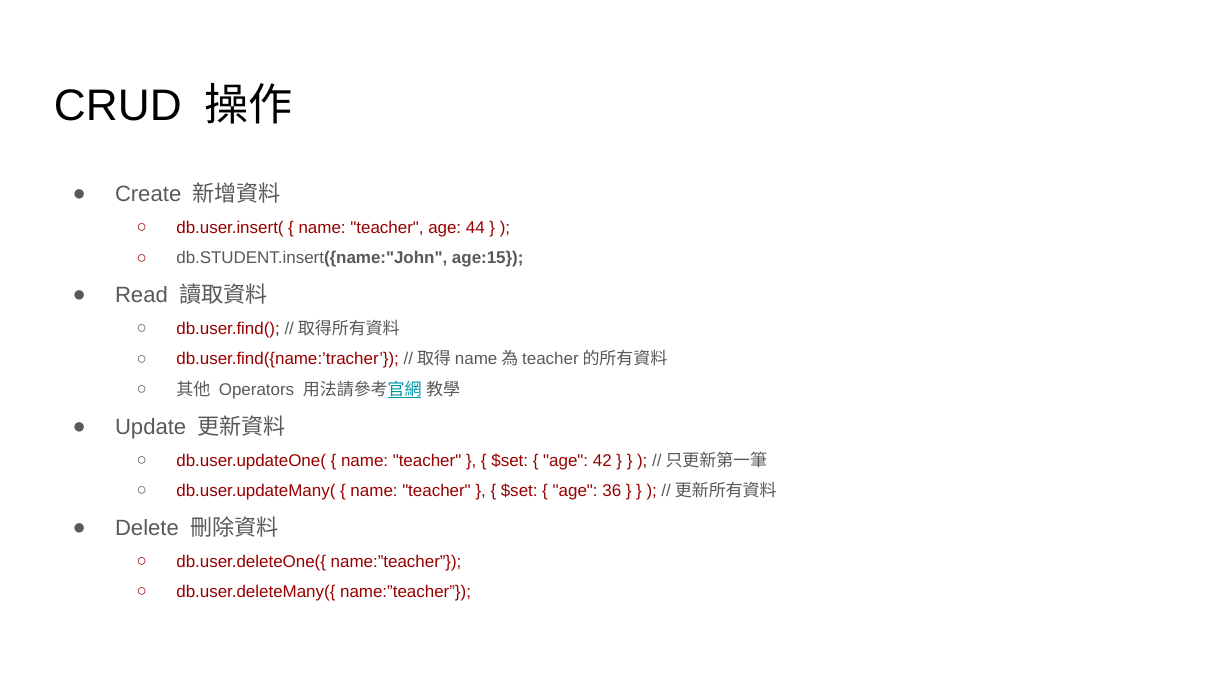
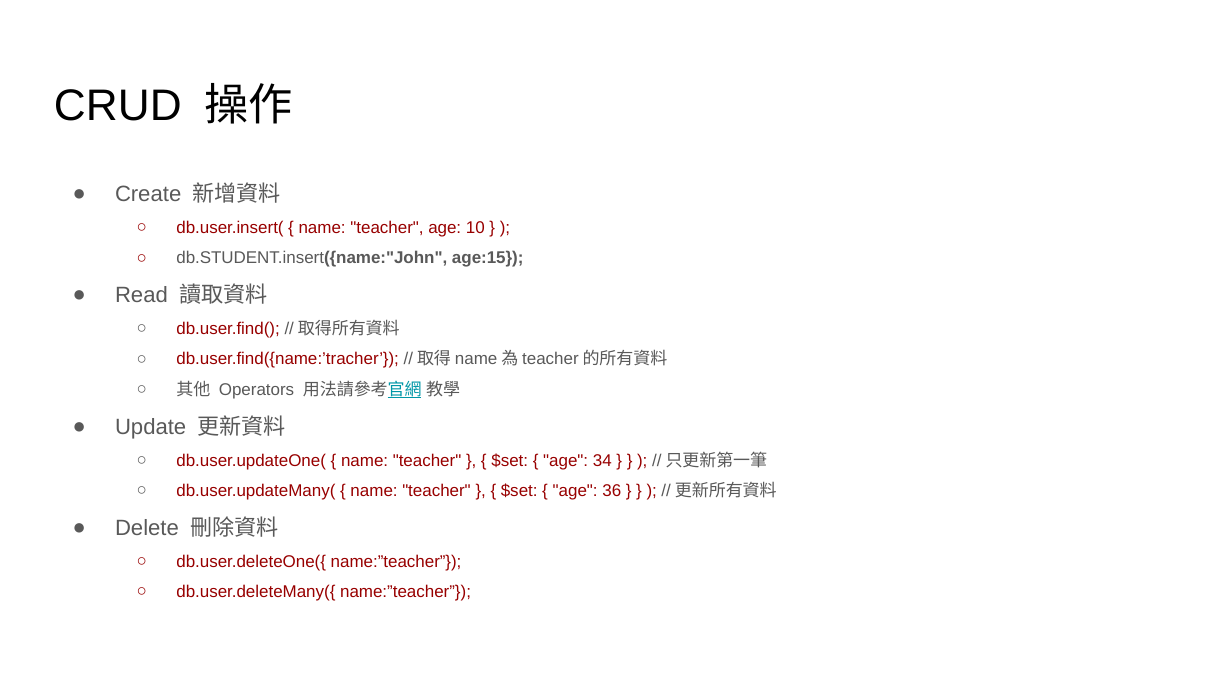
44: 44 -> 10
42: 42 -> 34
